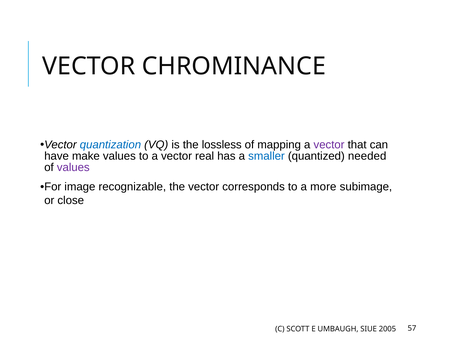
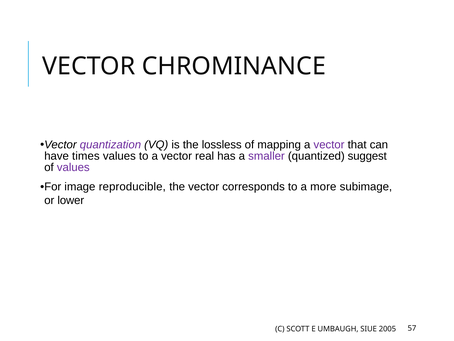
quantization colour: blue -> purple
make: make -> times
smaller colour: blue -> purple
needed: needed -> suggest
recognizable: recognizable -> reproducible
close: close -> lower
